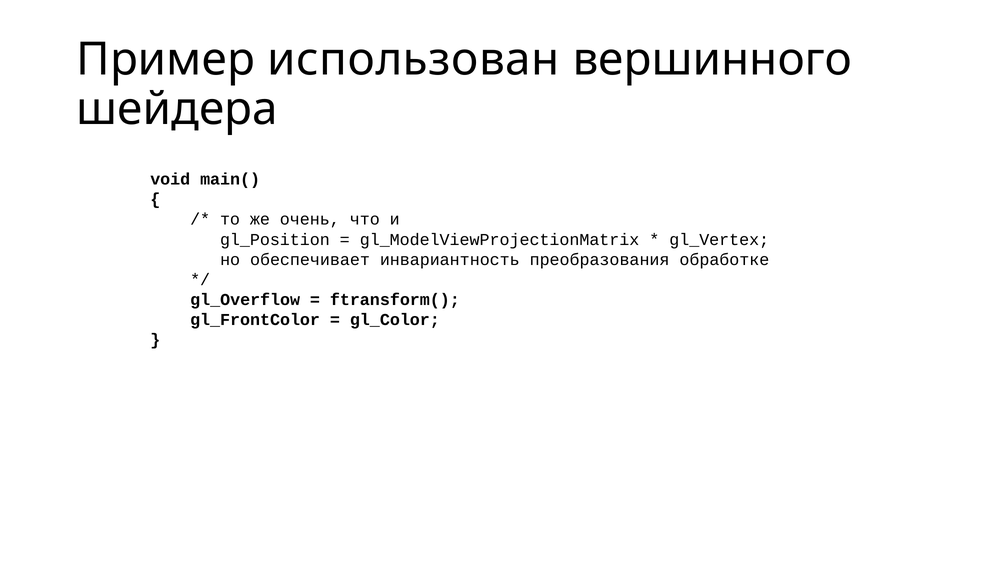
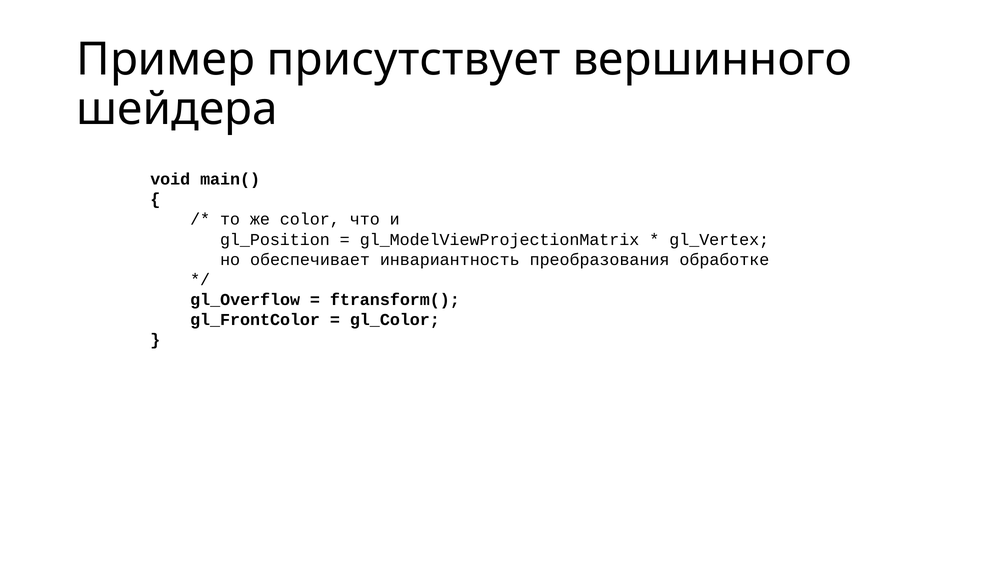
использован: использован -> присутствует
очень: очень -> color
